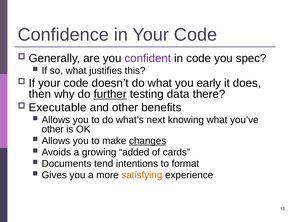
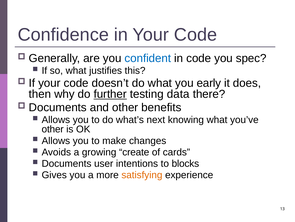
confident colour: purple -> blue
Executable at (58, 107): Executable -> Documents
changes underline: present -> none
added: added -> create
tend: tend -> user
format: format -> blocks
